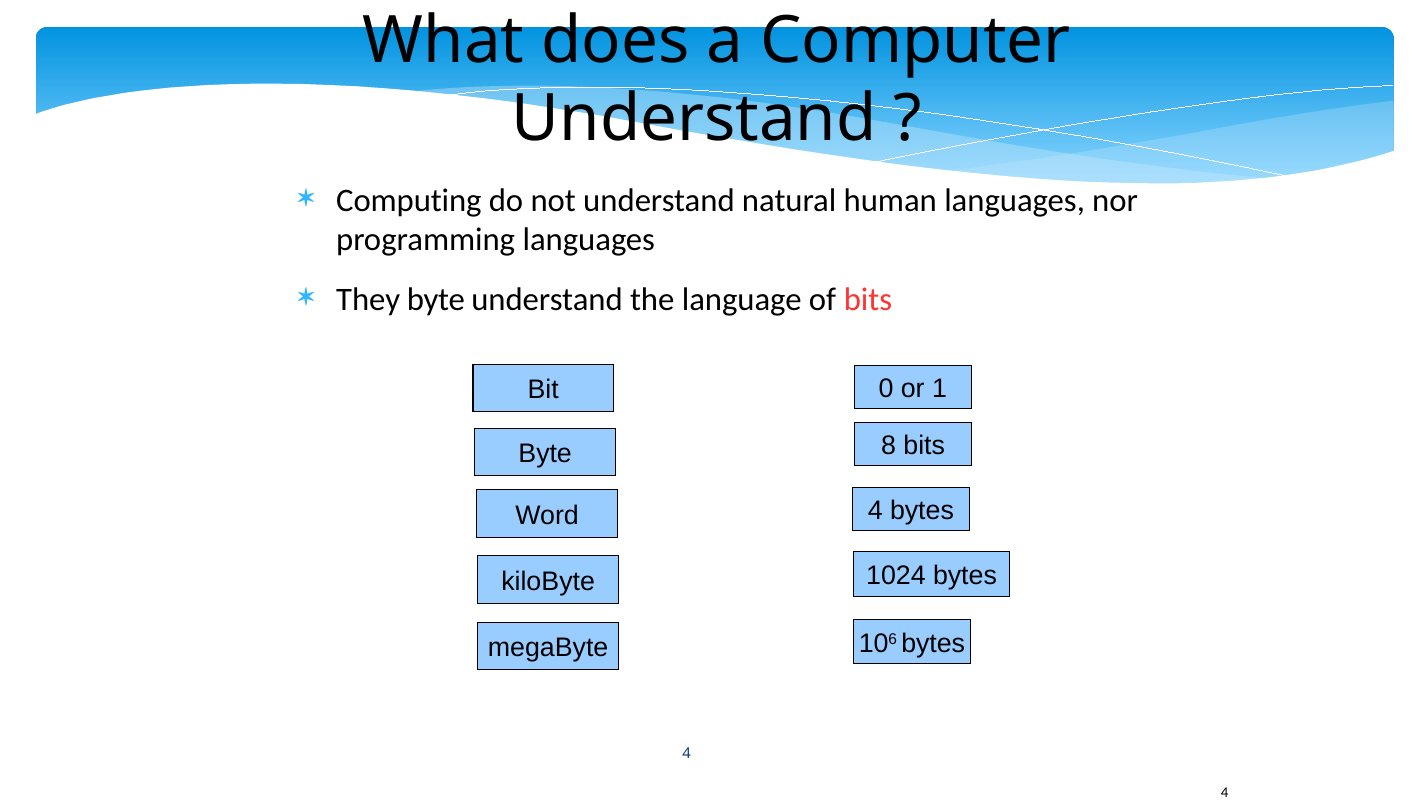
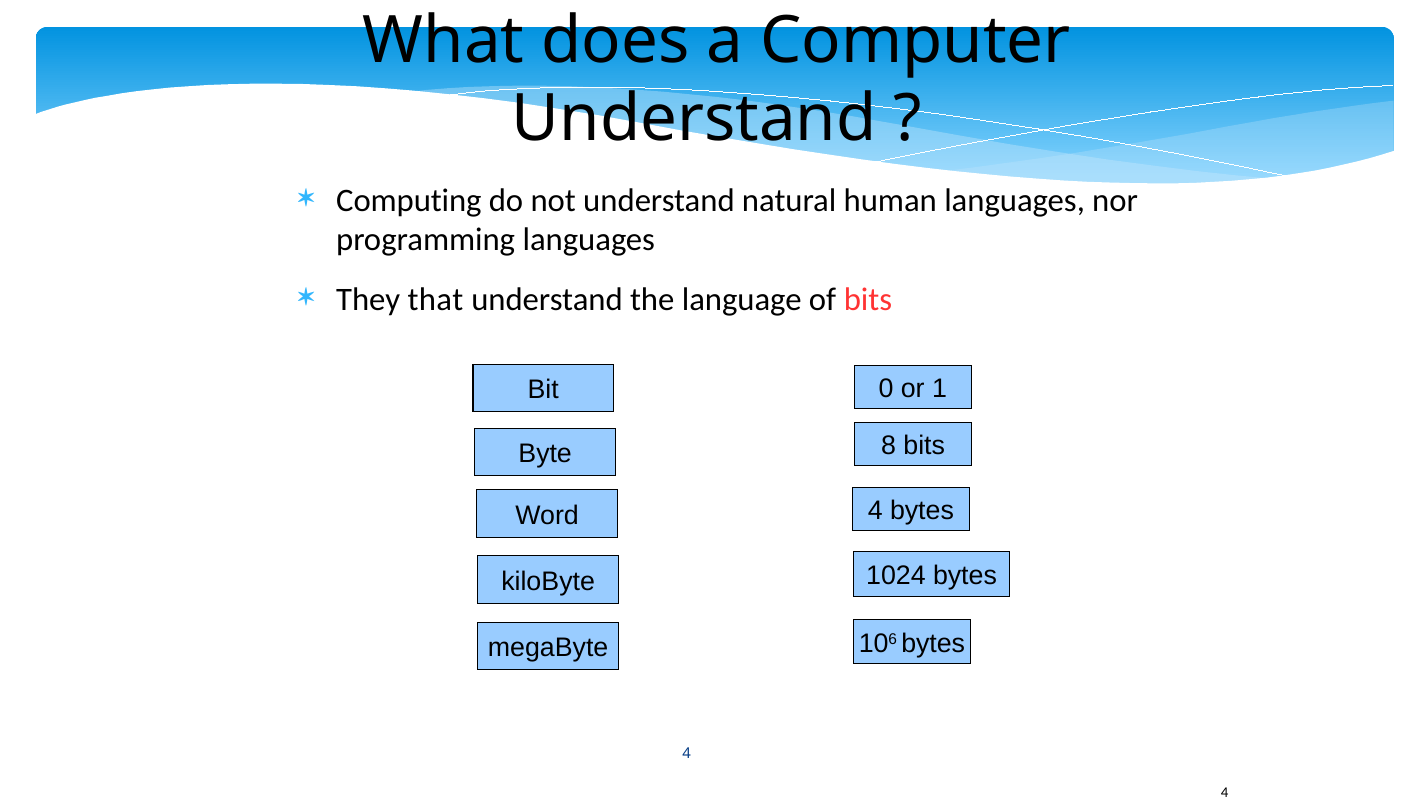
They byte: byte -> that
